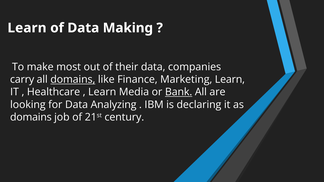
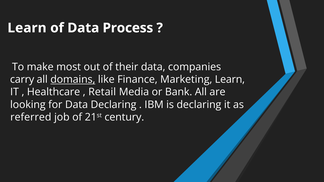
Making: Making -> Process
Learn at (102, 92): Learn -> Retail
Bank underline: present -> none
Data Analyzing: Analyzing -> Declaring
domains at (31, 117): domains -> referred
